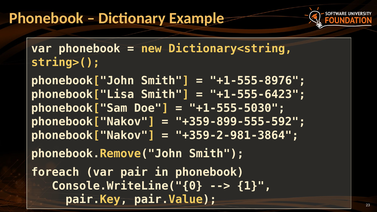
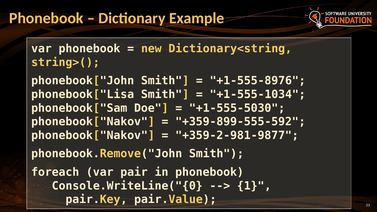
+1-555-6423: +1-555-6423 -> +1-555-1034
+359-2-981-3864: +359-2-981-3864 -> +359-2-981-9877
